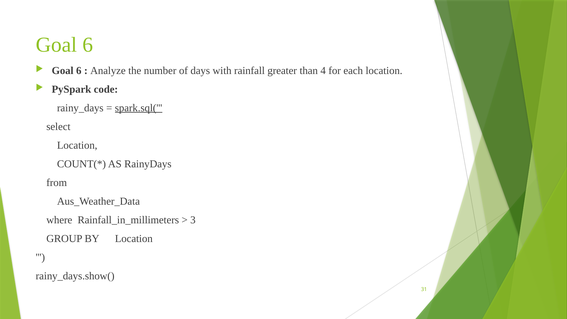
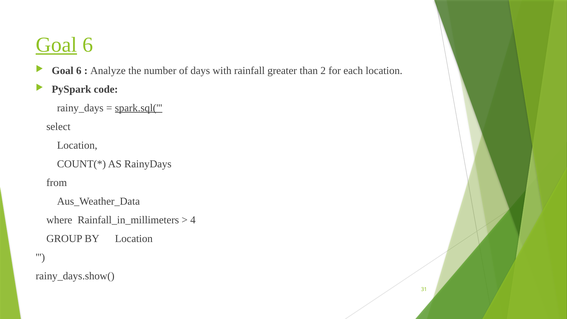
Goal at (56, 45) underline: none -> present
4: 4 -> 2
3: 3 -> 4
